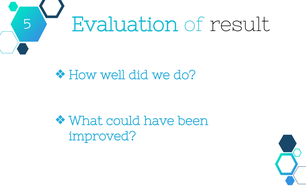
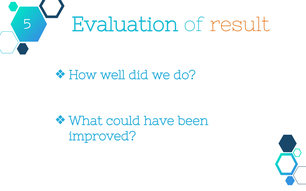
result colour: black -> orange
